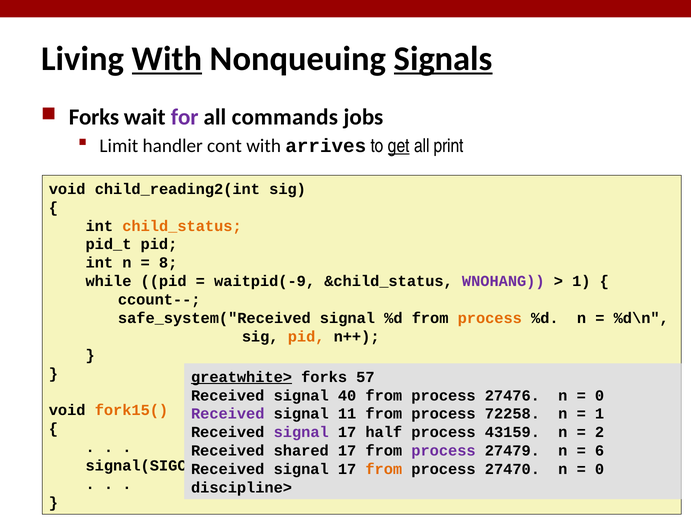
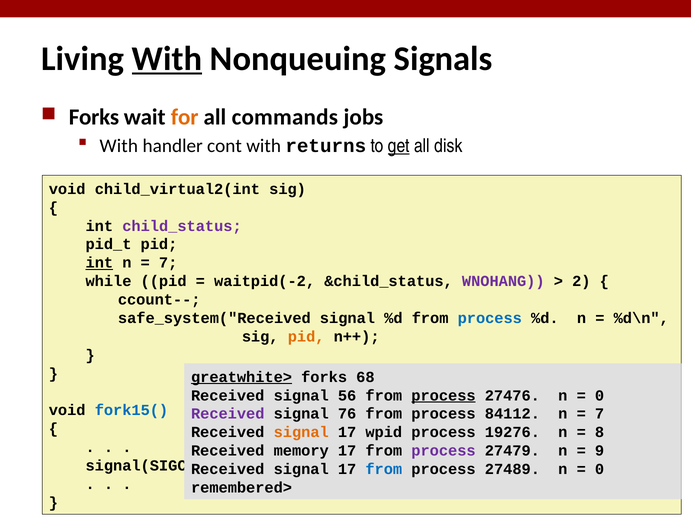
Signals underline: present -> none
for colour: purple -> orange
Limit at (119, 146): Limit -> With
arrives: arrives -> returns
print: print -> disk
child_reading2(int: child_reading2(int -> child_virtual2(int
child_status colour: orange -> purple
int at (99, 262) underline: none -> present
8 at (168, 262): 8 -> 7
waitpid(-9: waitpid(-9 -> waitpid(-2
1 at (581, 281): 1 -> 2
process at (490, 318) colour: orange -> blue
57: 57 -> 68
40: 40 -> 56
process at (444, 395) underline: none -> present
fork15( colour: orange -> blue
11: 11 -> 76
72258: 72258 -> 84112
1 at (600, 413): 1 -> 7
signal at (301, 432) colour: purple -> orange
half: half -> wpid
43159: 43159 -> 19276
2: 2 -> 8
shared: shared -> memory
6: 6 -> 9
from at (384, 469) colour: orange -> blue
27470: 27470 -> 27489
discipline>: discipline> -> remembered>
